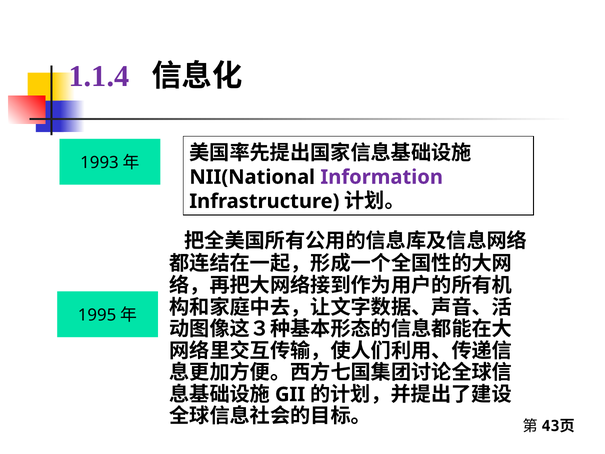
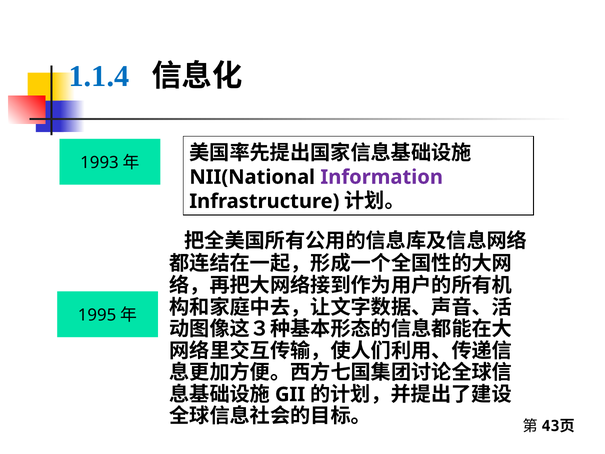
1.1.4 colour: purple -> blue
